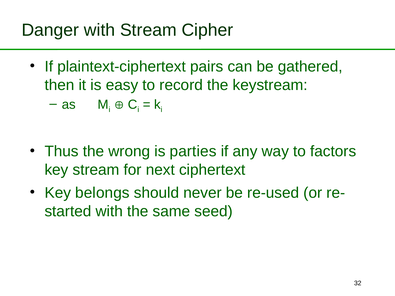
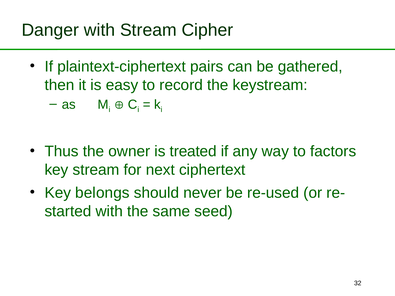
wrong: wrong -> owner
parties: parties -> treated
